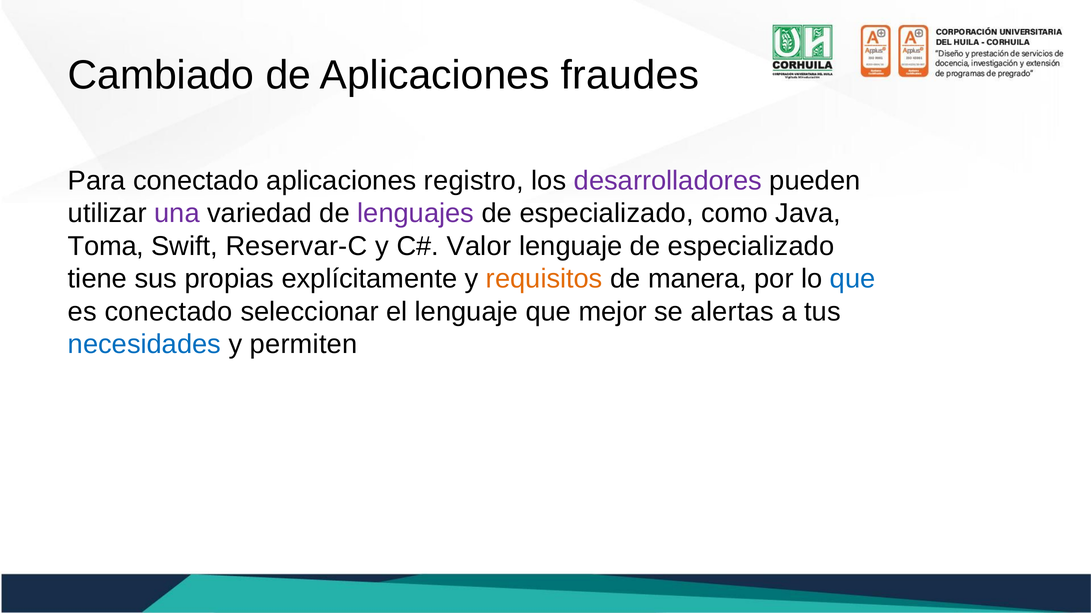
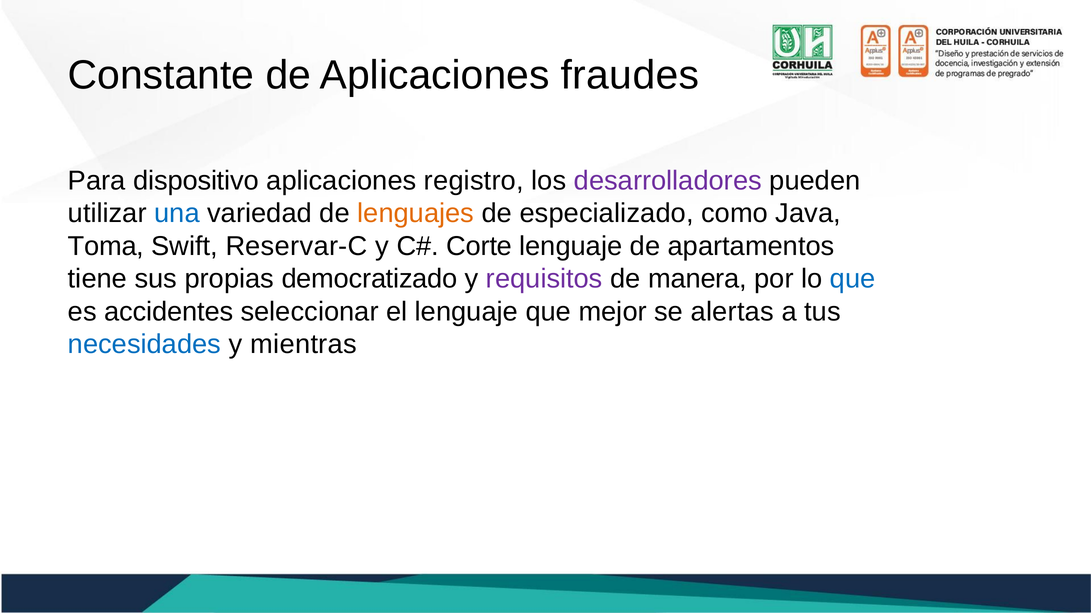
Cambiado: Cambiado -> Constante
Para conectado: conectado -> dispositivo
una colour: purple -> blue
lenguajes colour: purple -> orange
Valor: Valor -> Corte
lenguaje de especializado: especializado -> apartamentos
explícitamente: explícitamente -> democratizado
requisitos colour: orange -> purple
es conectado: conectado -> accidentes
permiten: permiten -> mientras
